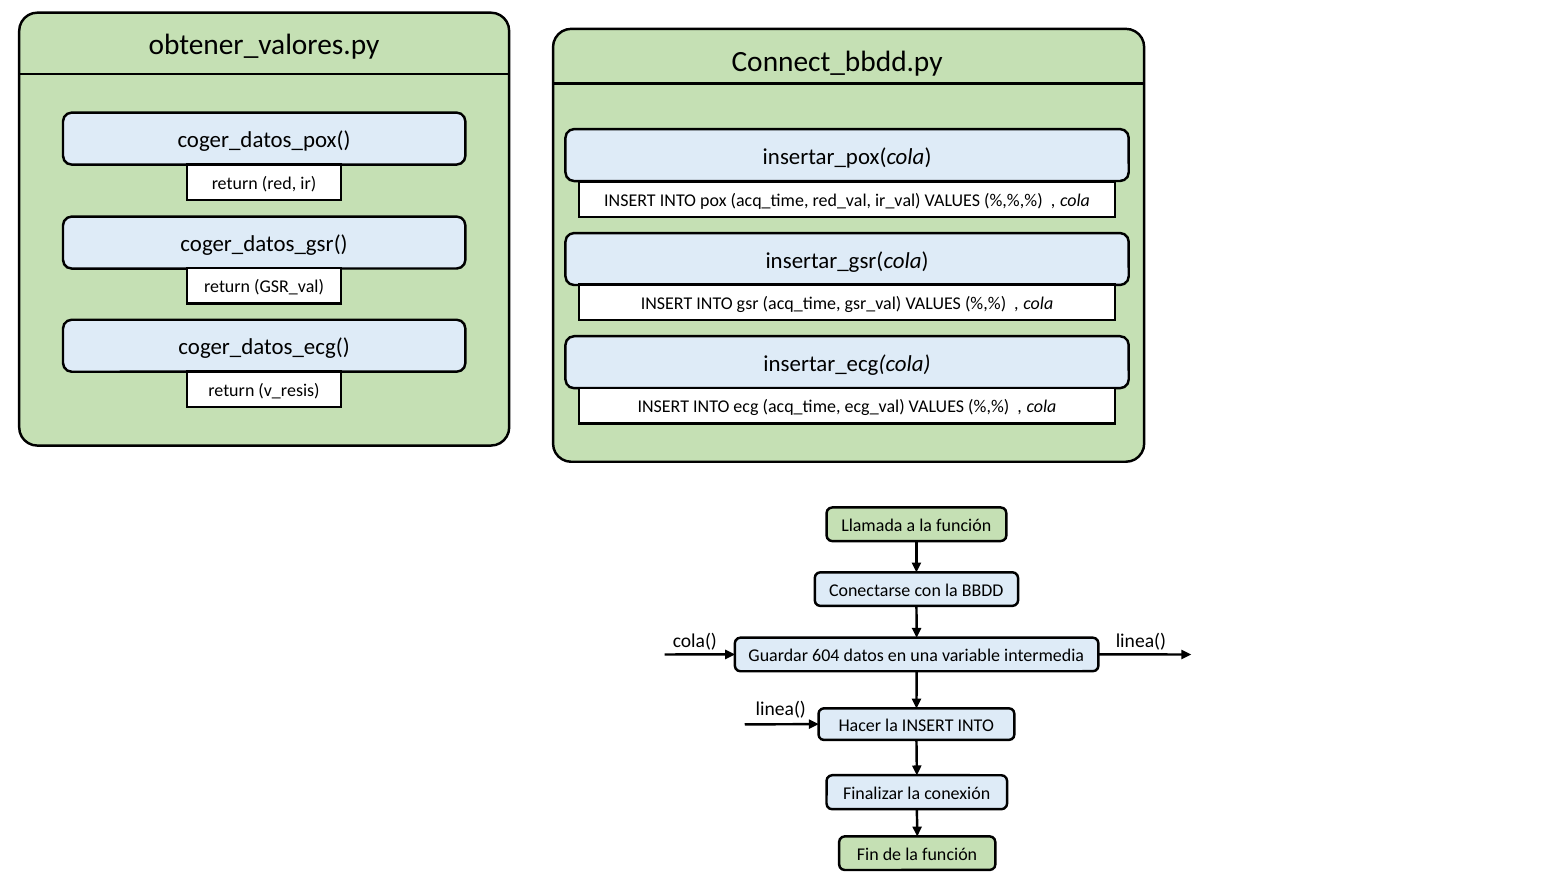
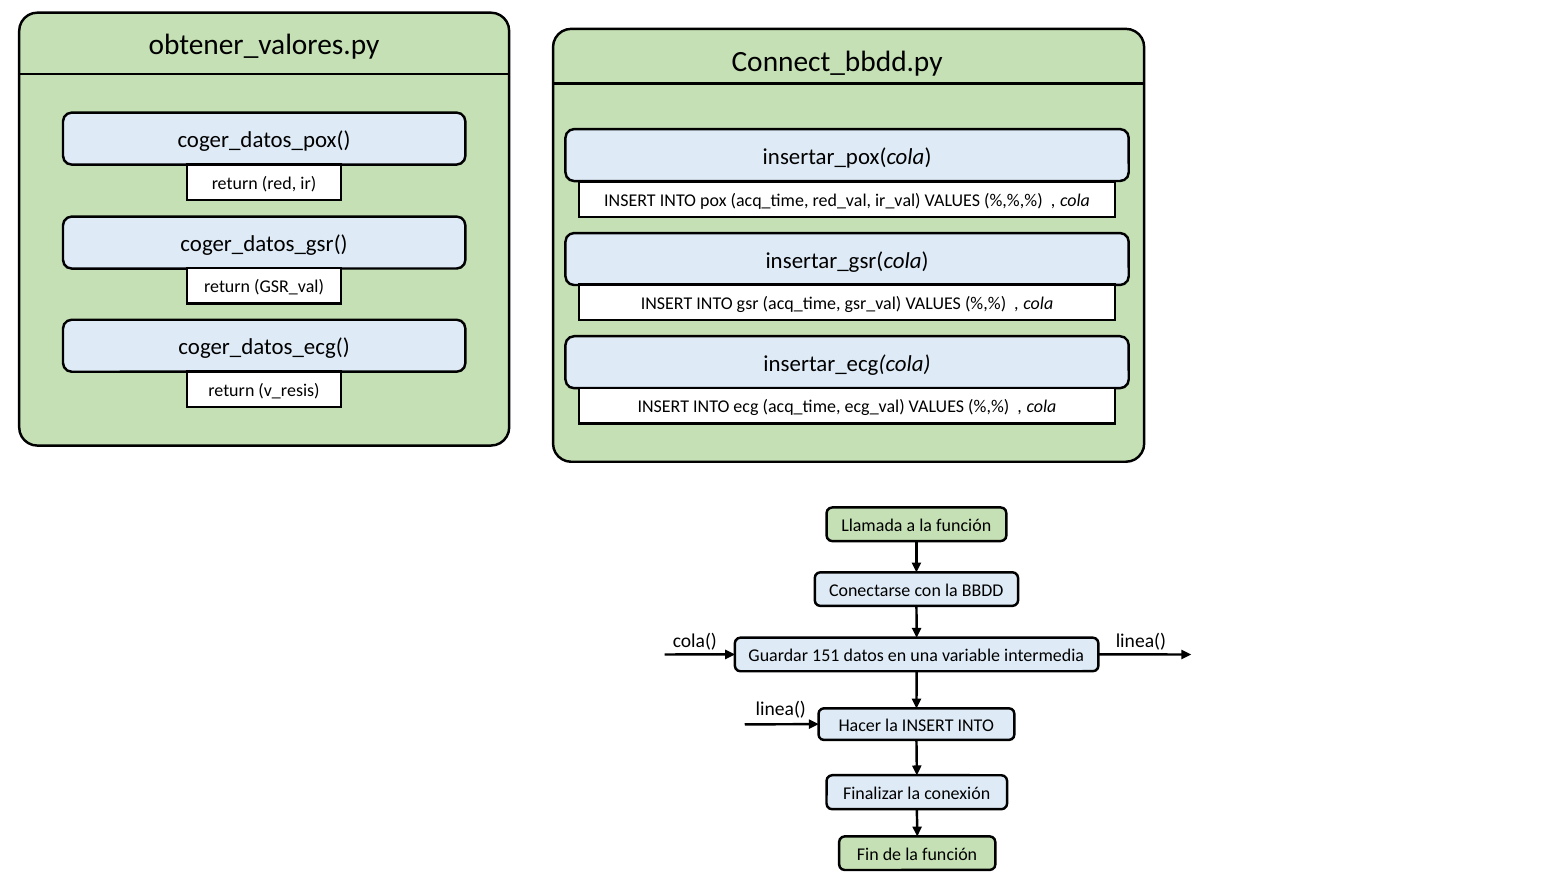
604: 604 -> 151
